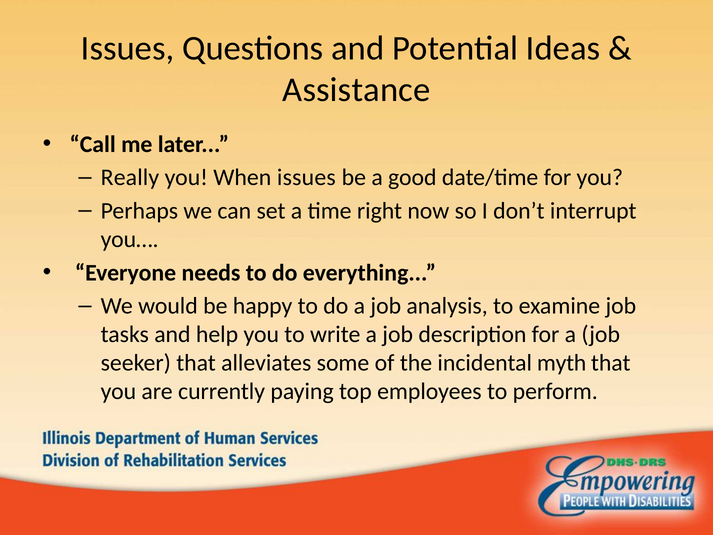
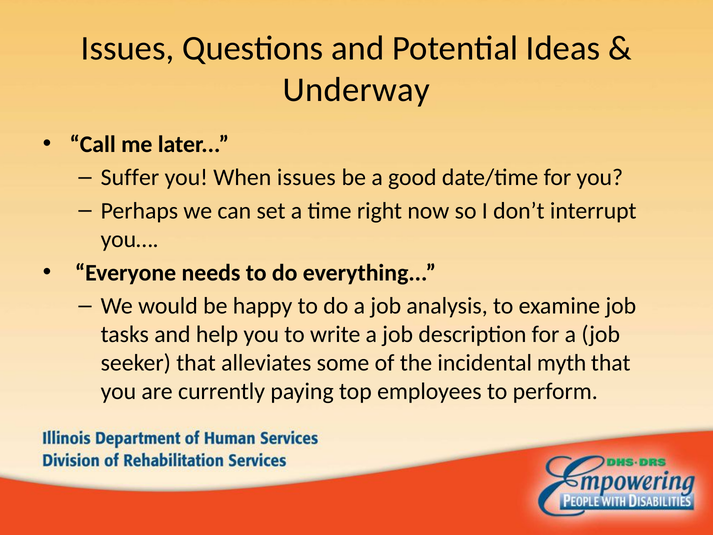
Assistance: Assistance -> Underway
Really: Really -> Suffer
